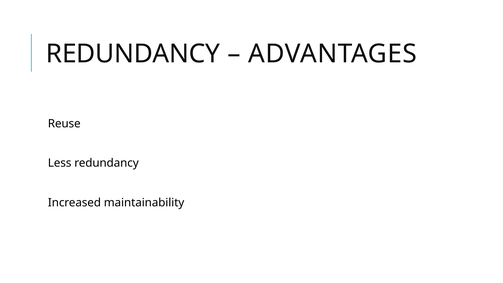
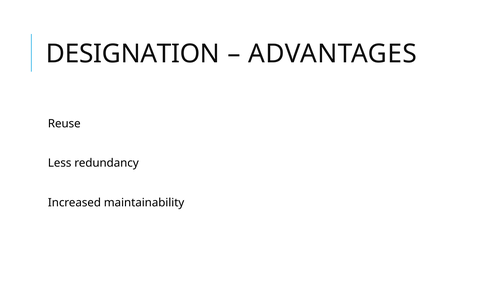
REDUNDANCY at (133, 54): REDUNDANCY -> DESIGNATION
